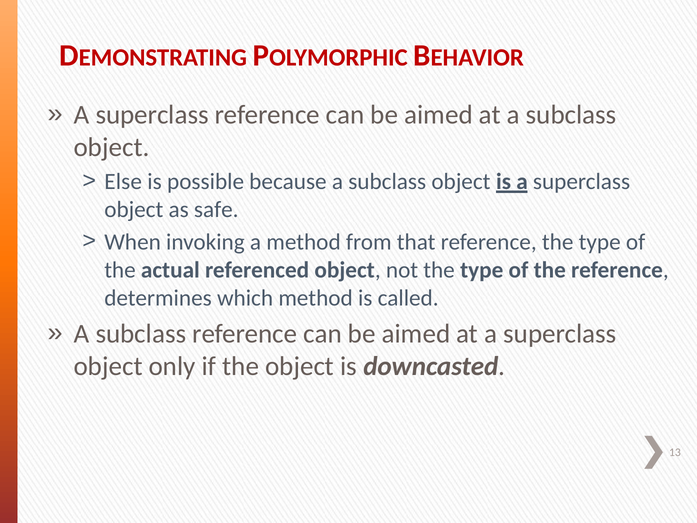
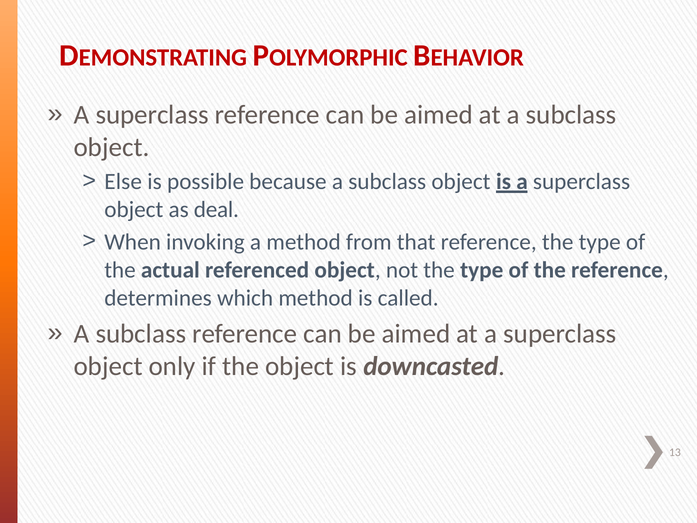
safe: safe -> deal
